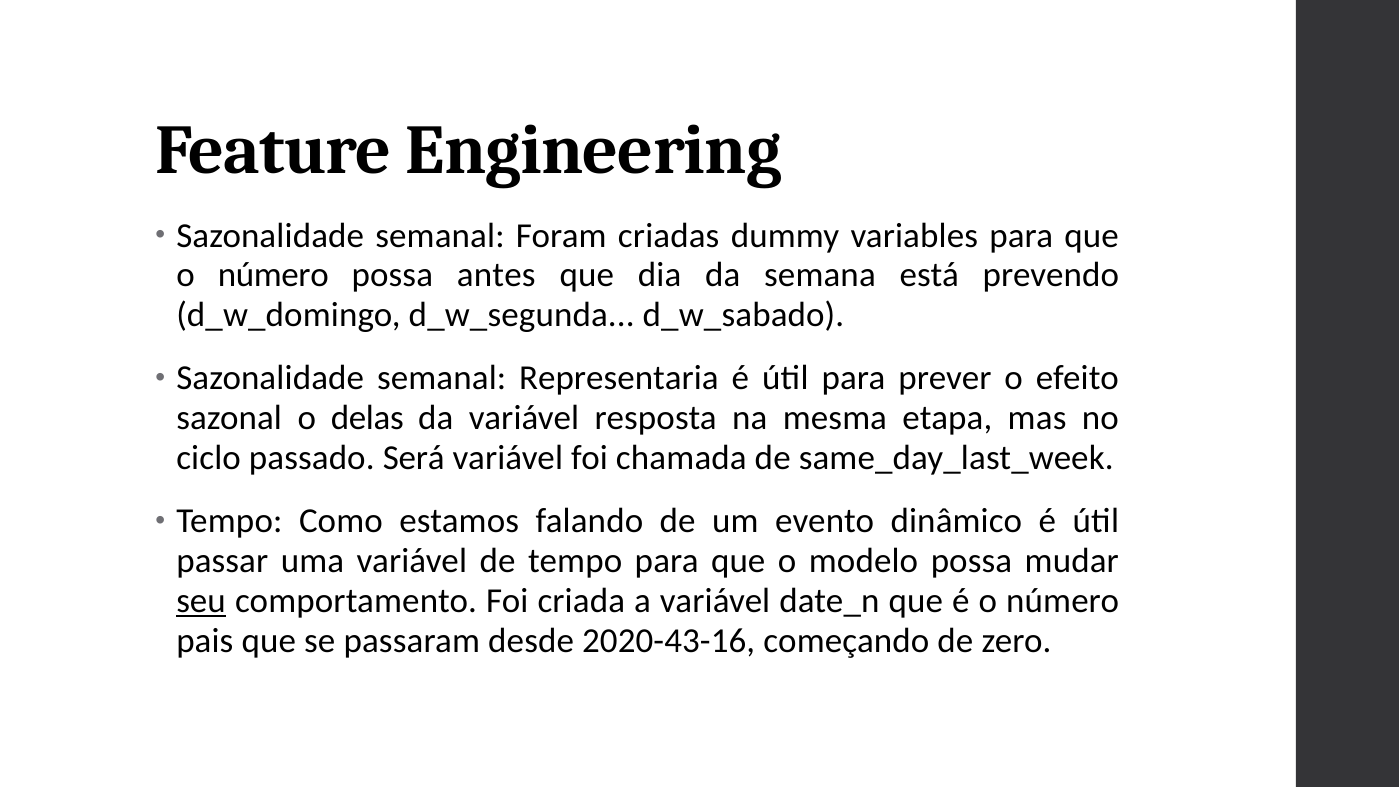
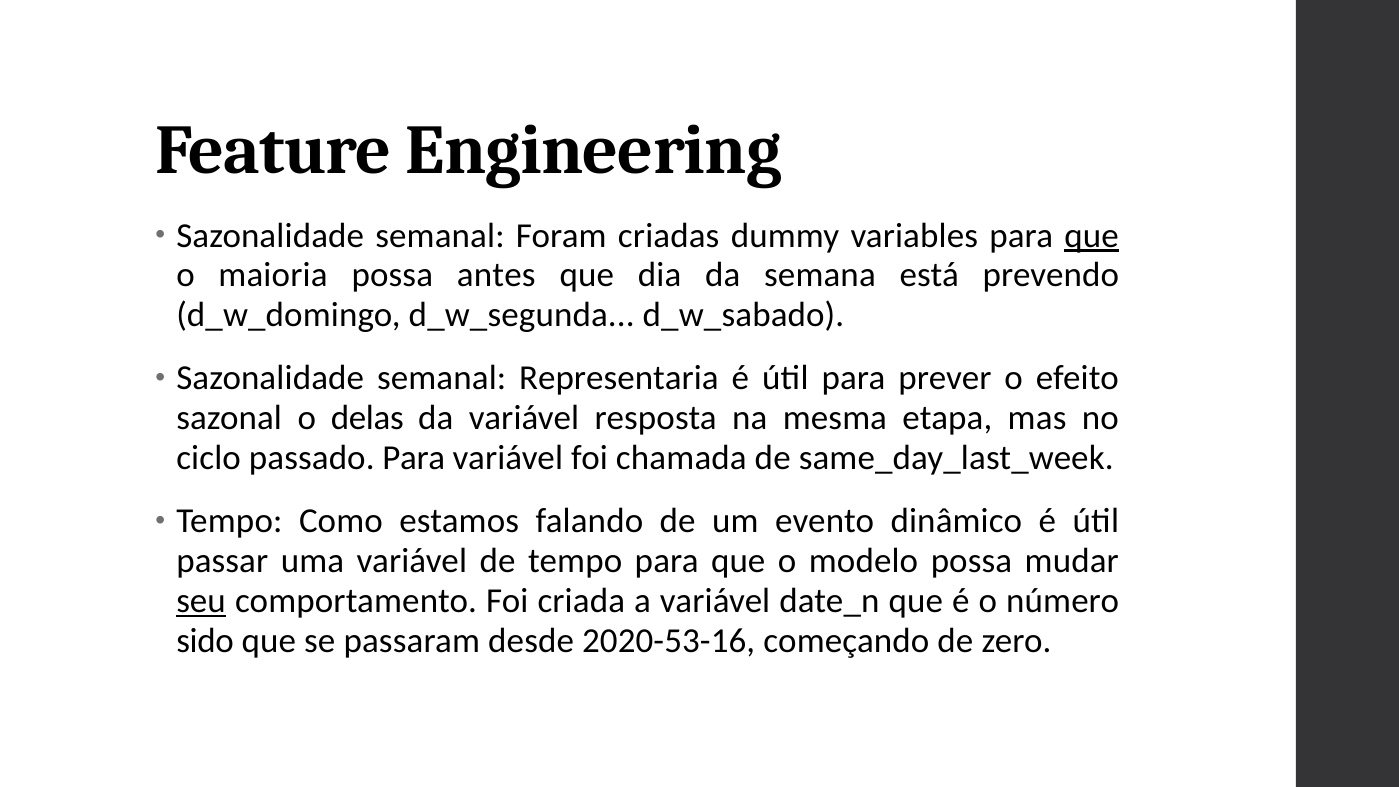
que at (1092, 235) underline: none -> present
número at (273, 275): número -> maioria
passado Será: Será -> Para
pais: pais -> sido
2020-43-16: 2020-43-16 -> 2020-53-16
